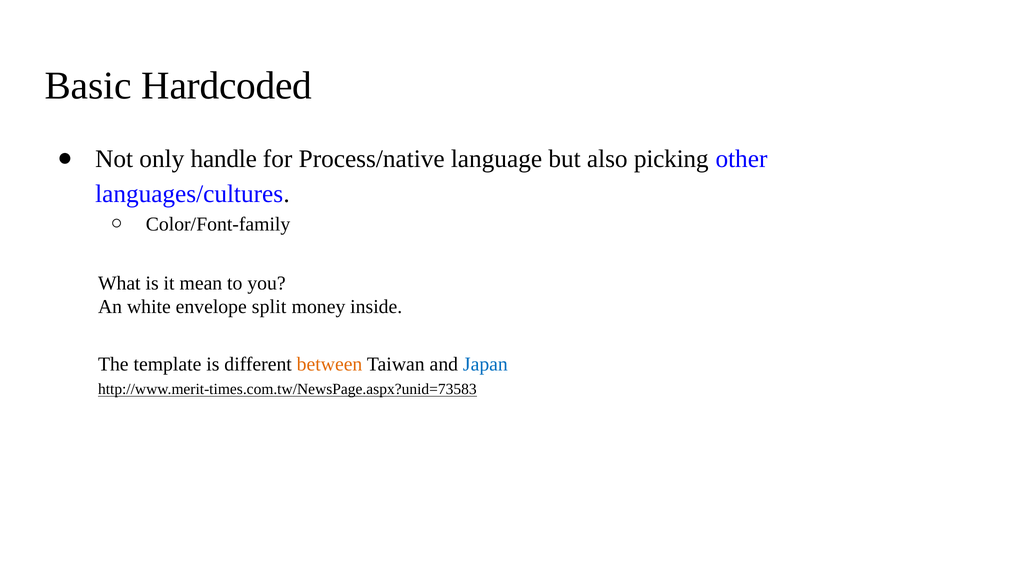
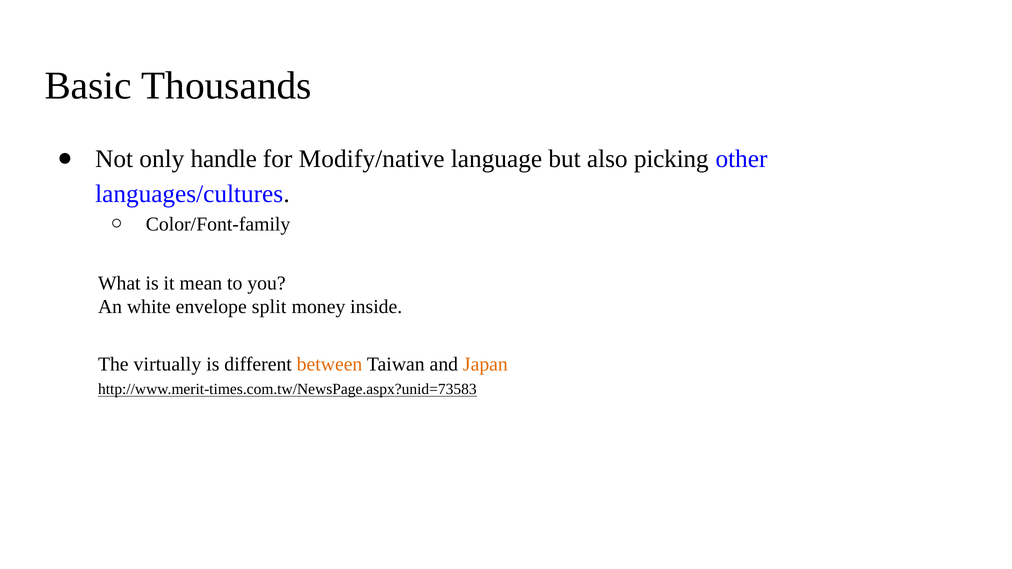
Hardcoded: Hardcoded -> Thousands
Process/native: Process/native -> Modify/native
template: template -> virtually
Japan colour: blue -> orange
